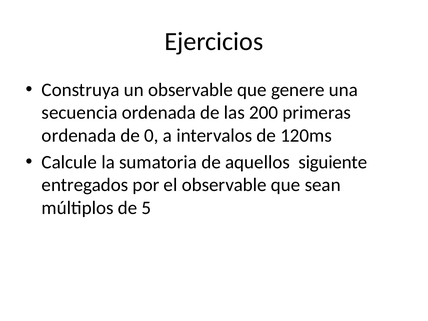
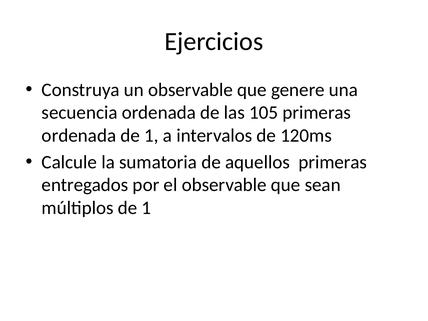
200: 200 -> 105
0 at (151, 135): 0 -> 1
aquellos siguiente: siguiente -> primeras
múltiplos de 5: 5 -> 1
